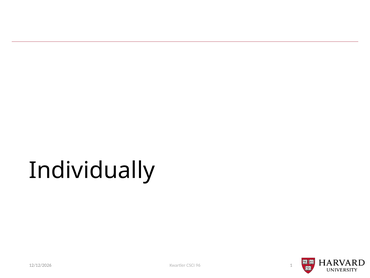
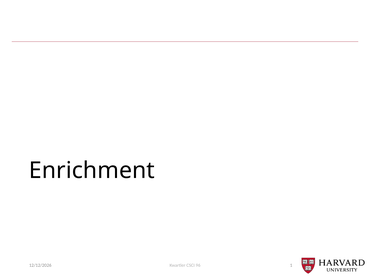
Individually: Individually -> Enrichment
